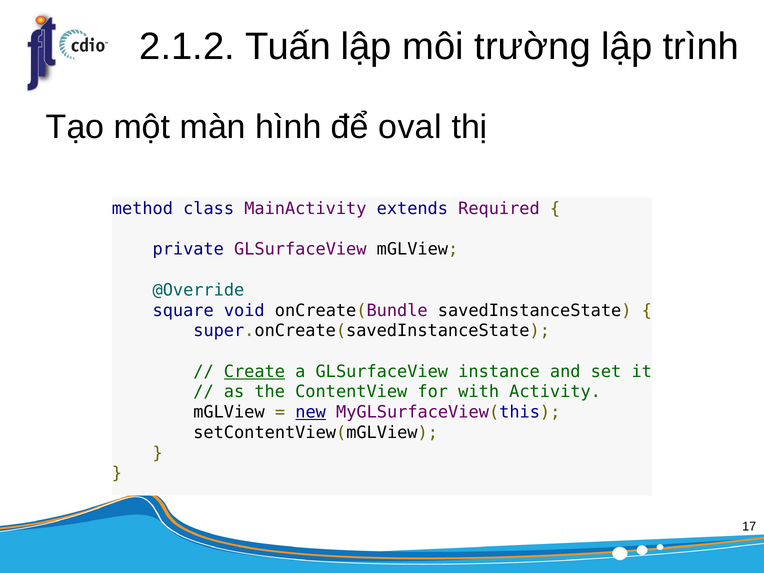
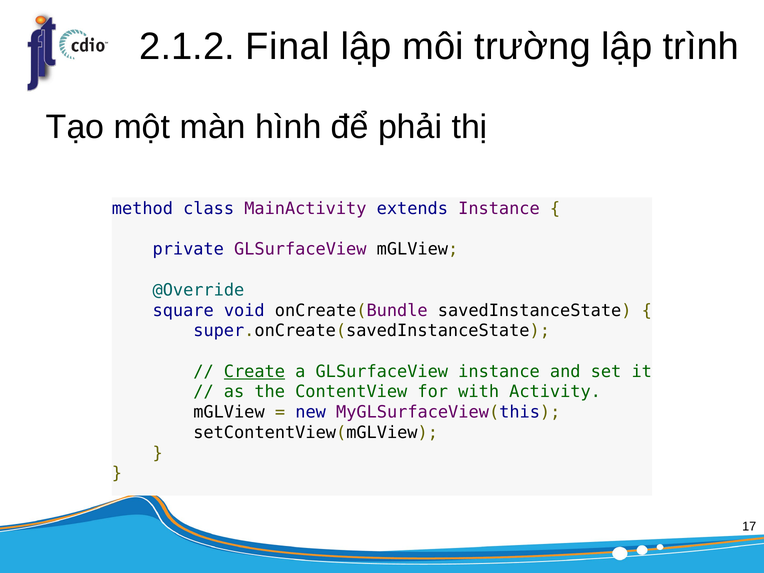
Tuấn: Tuấn -> Final
oval: oval -> phải
extends Required: Required -> Instance
new underline: present -> none
